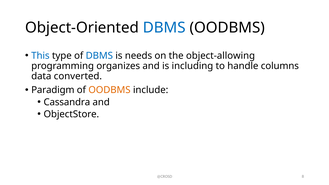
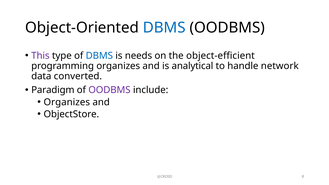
This colour: blue -> purple
object-allowing: object-allowing -> object-efficient
including: including -> analytical
columns: columns -> network
OODBMS at (109, 90) colour: orange -> purple
Cassandra at (67, 102): Cassandra -> Organizes
